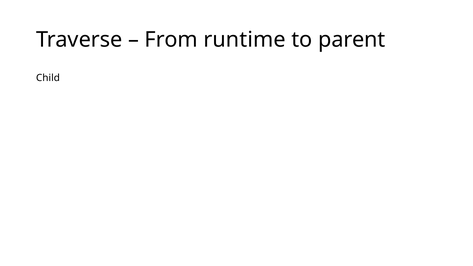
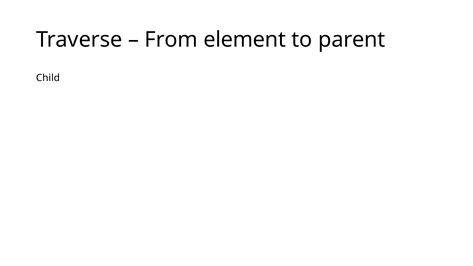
runtime: runtime -> element
